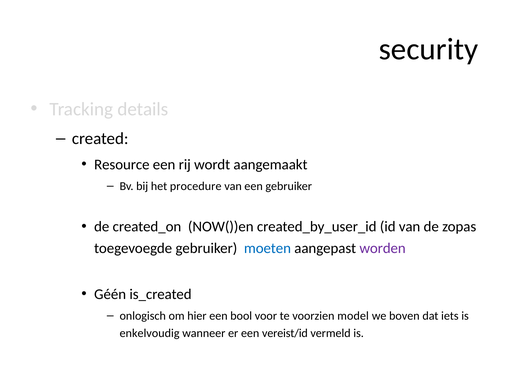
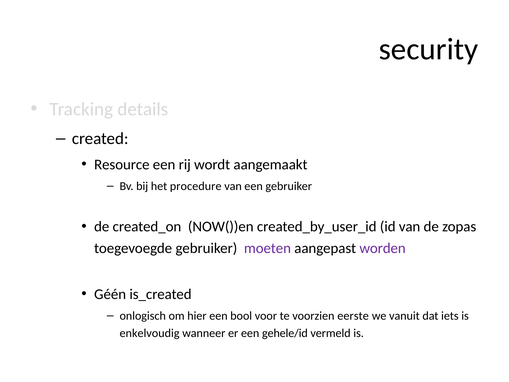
moeten colour: blue -> purple
model: model -> eerste
boven: boven -> vanuit
vereist/id: vereist/id -> gehele/id
